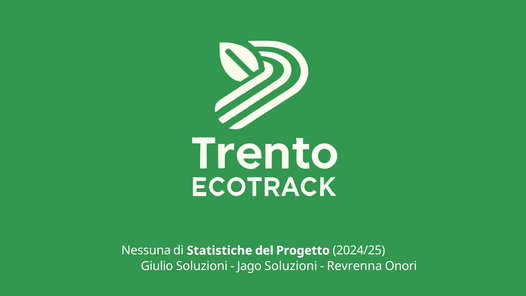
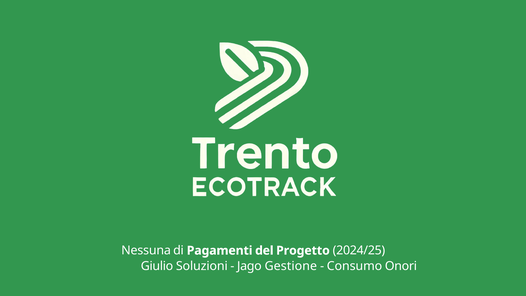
Statistiche: Statistiche -> Pagamenti
Jago Soluzioni: Soluzioni -> Gestione
Revrenna: Revrenna -> Consumo
